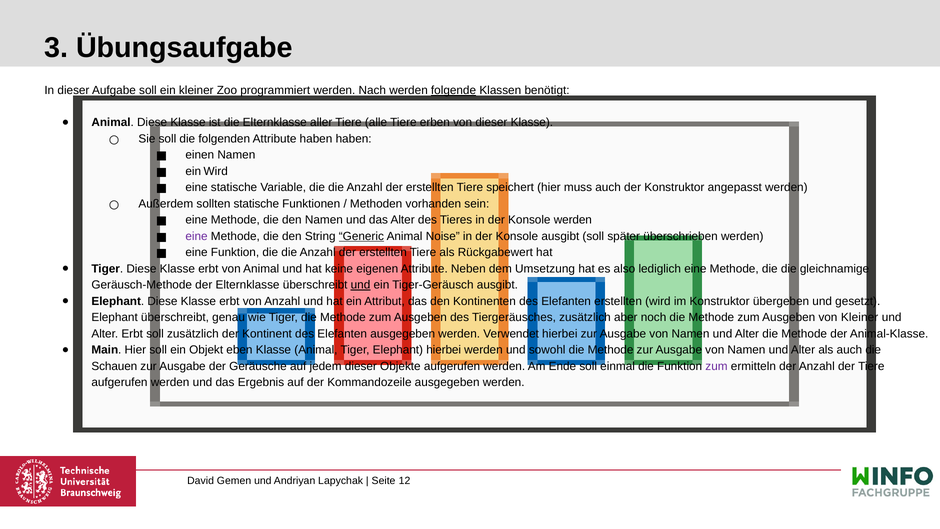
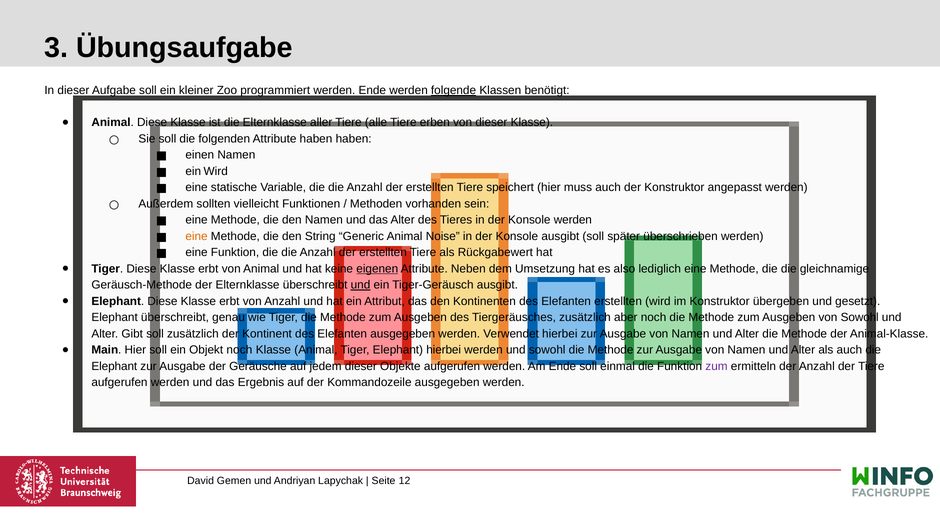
werden Nach: Nach -> Ende
sollten statische: statische -> vielleicht
eine at (197, 236) colour: purple -> orange
Generic underline: present -> none
eigenen underline: none -> present
von Kleiner: Kleiner -> Sowohl
Alter Erbt: Erbt -> Gibt
Objekt eben: eben -> noch
Schauen at (114, 366): Schauen -> Elephant
